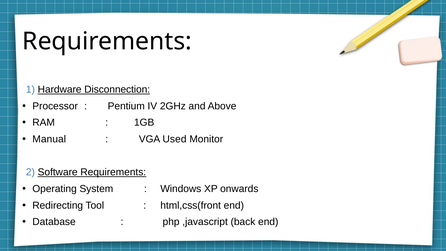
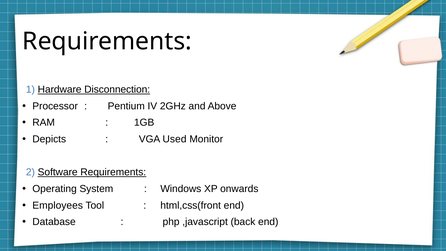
Manual: Manual -> Depicts
Redirecting: Redirecting -> Employees
